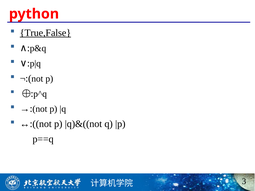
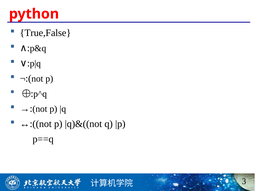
True,False underline: present -> none
